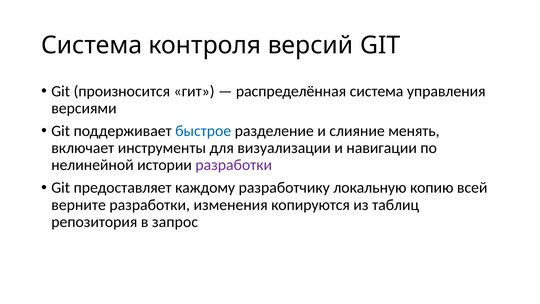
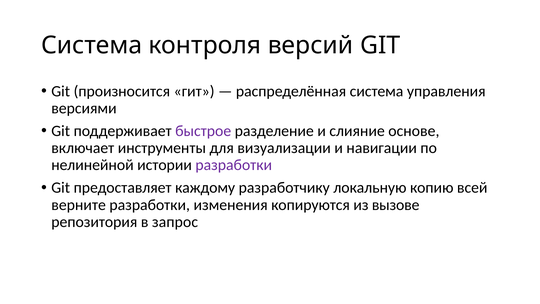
быстрое colour: blue -> purple
менять: менять -> основе
таблиц: таблиц -> вызове
